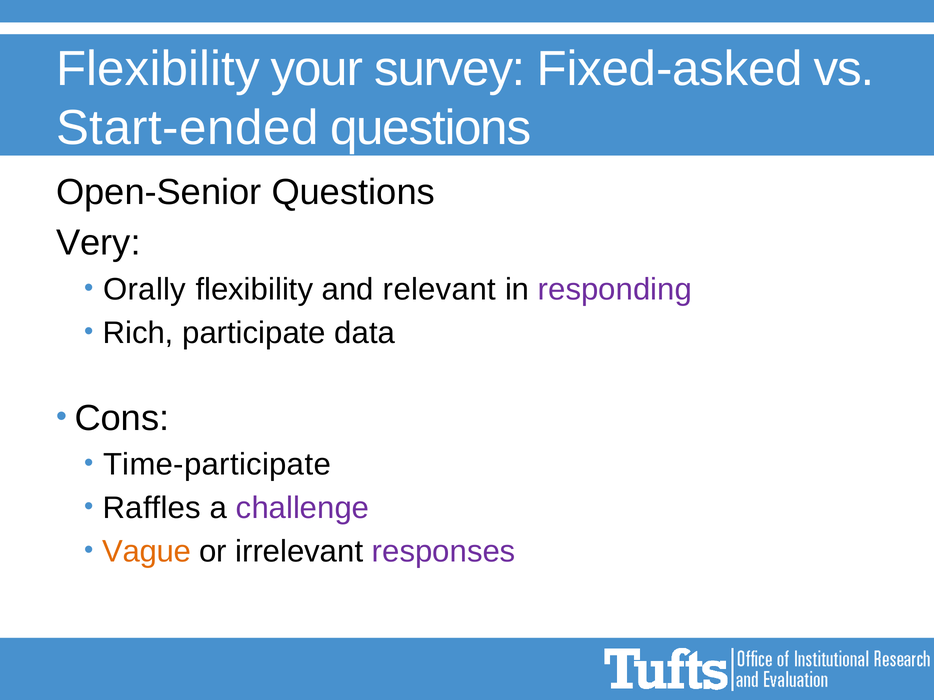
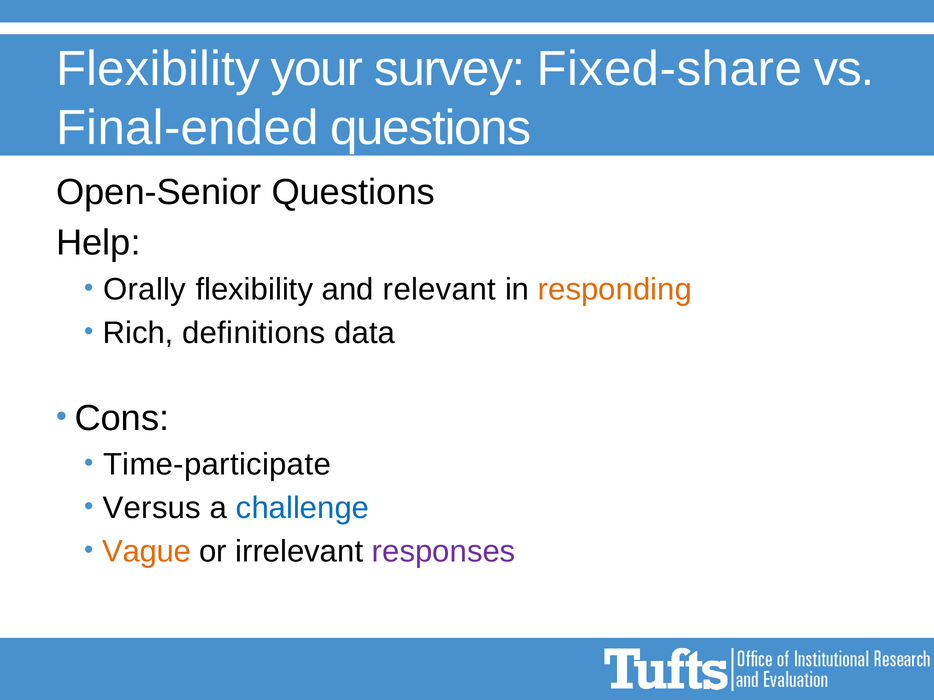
Fixed-asked: Fixed-asked -> Fixed-share
Start-ended: Start-ended -> Final-ended
Very: Very -> Help
responding colour: purple -> orange
participate: participate -> definitions
Raffles: Raffles -> Versus
challenge colour: purple -> blue
